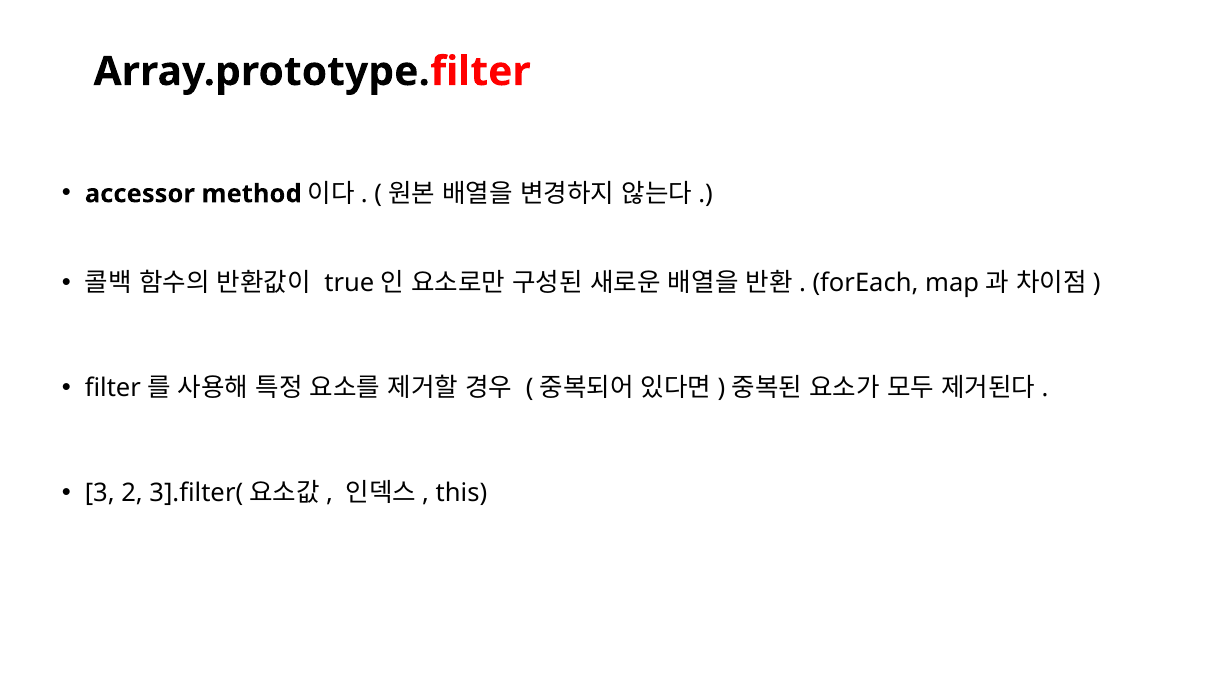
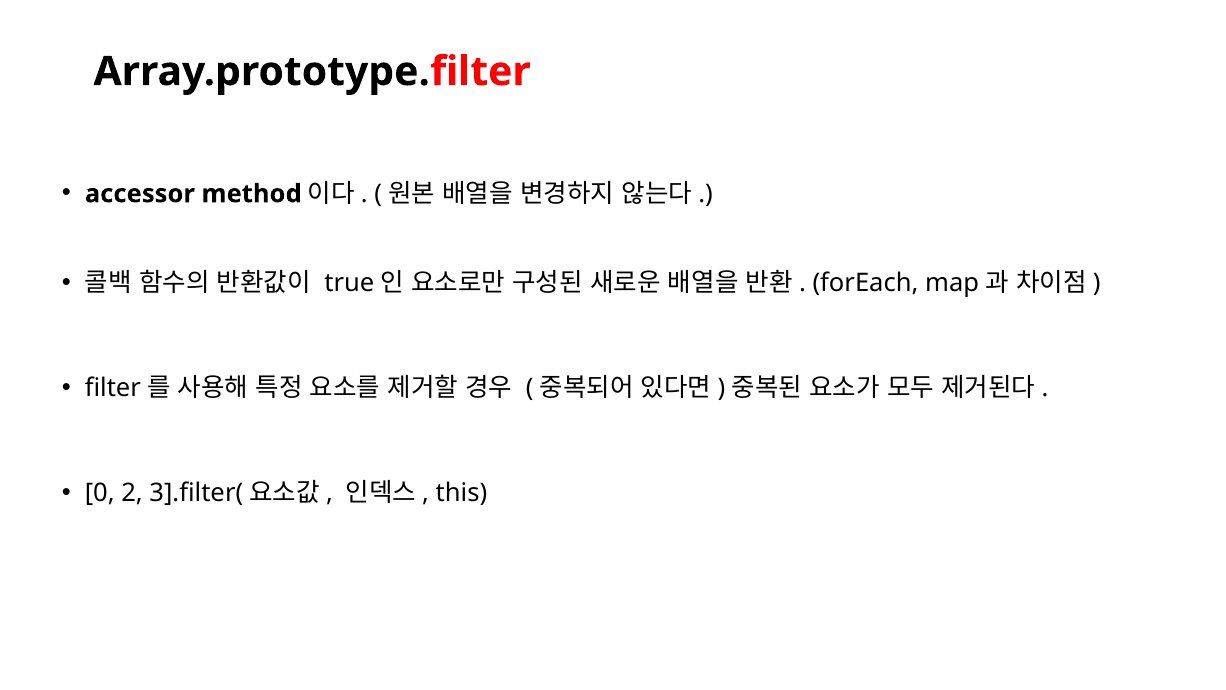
3: 3 -> 0
